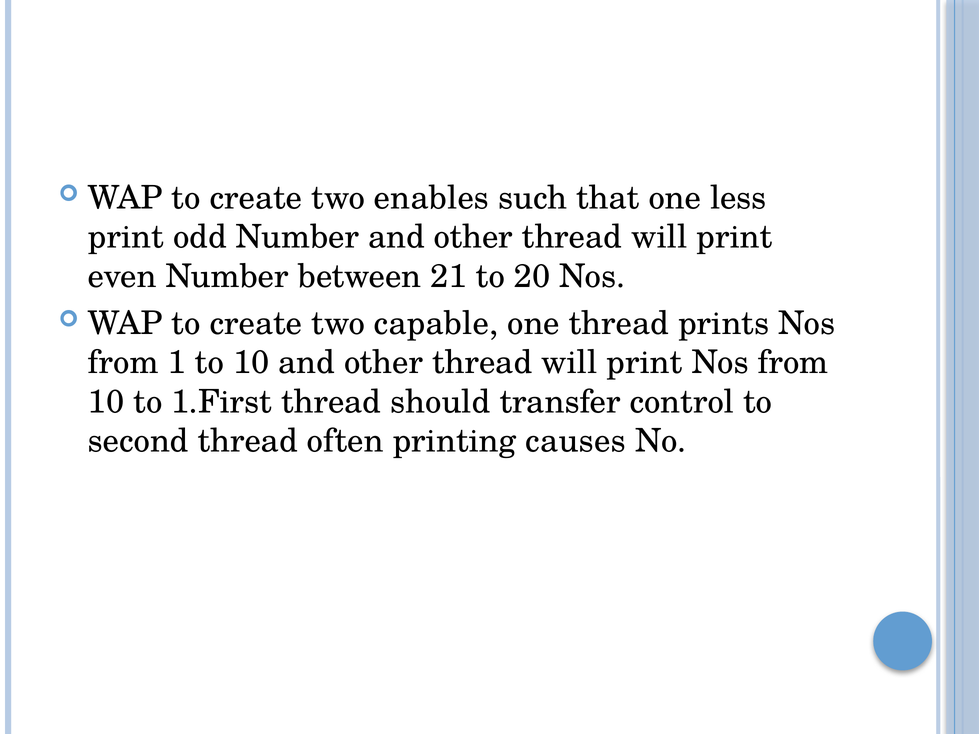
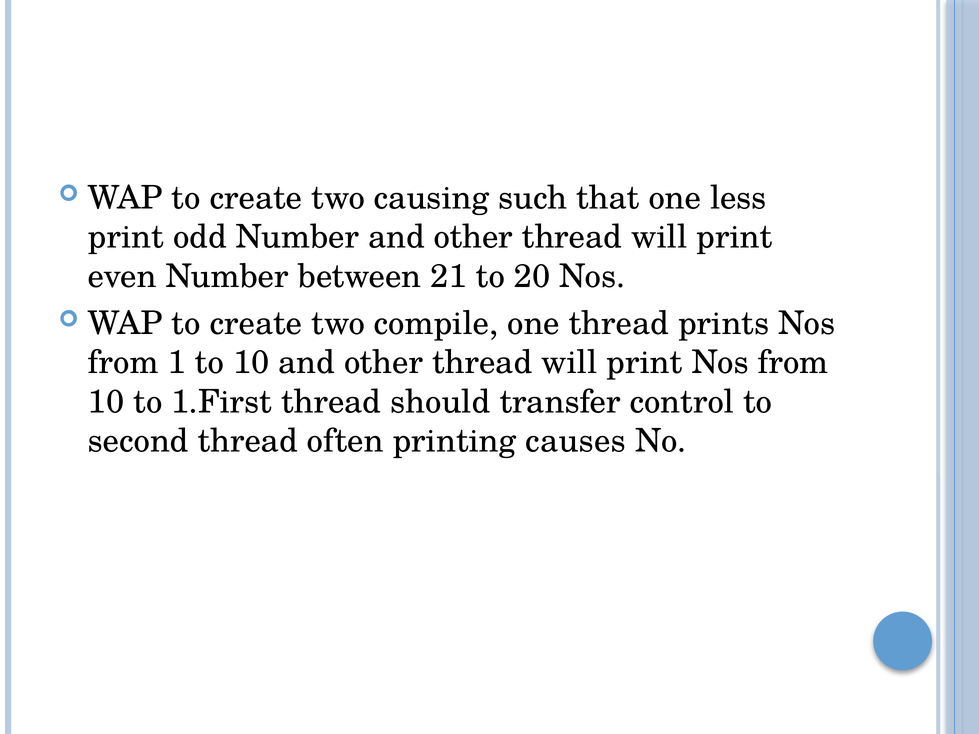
enables: enables -> causing
capable: capable -> compile
